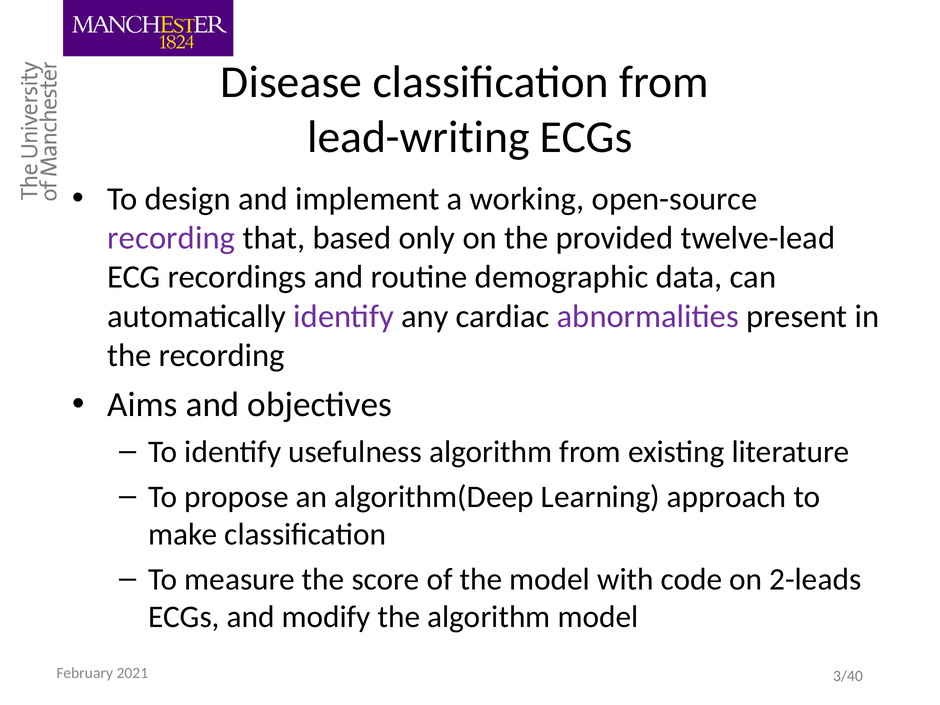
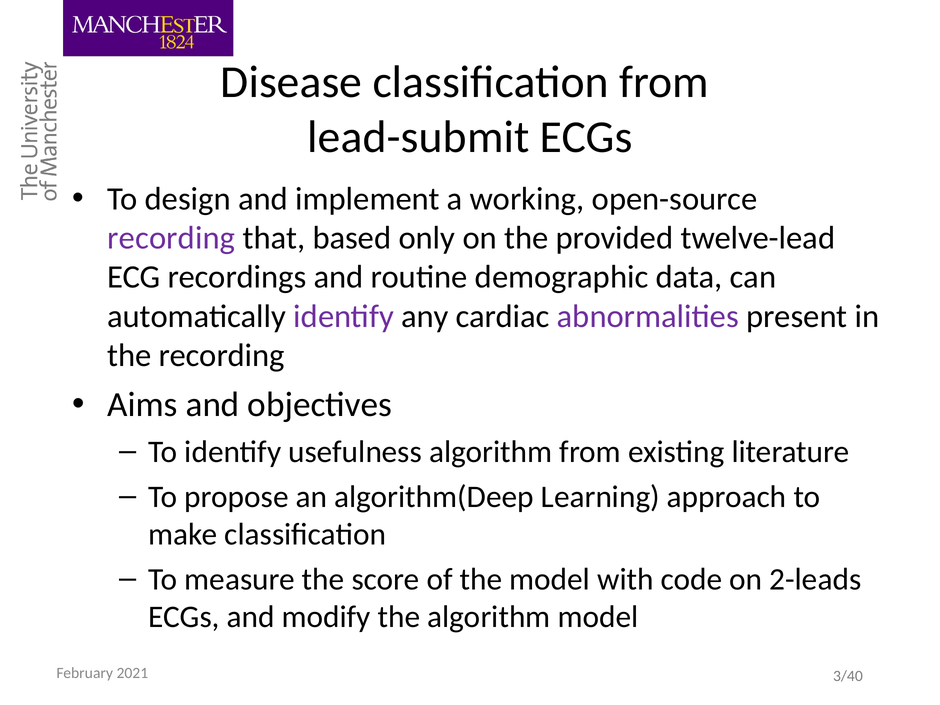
lead-writing: lead-writing -> lead-submit
